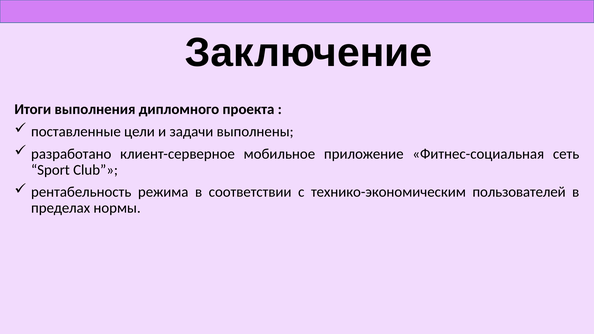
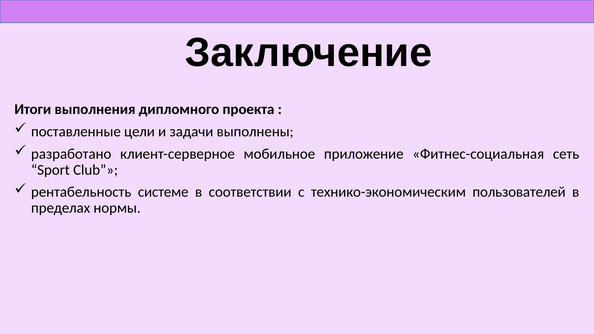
режима: режима -> системе
